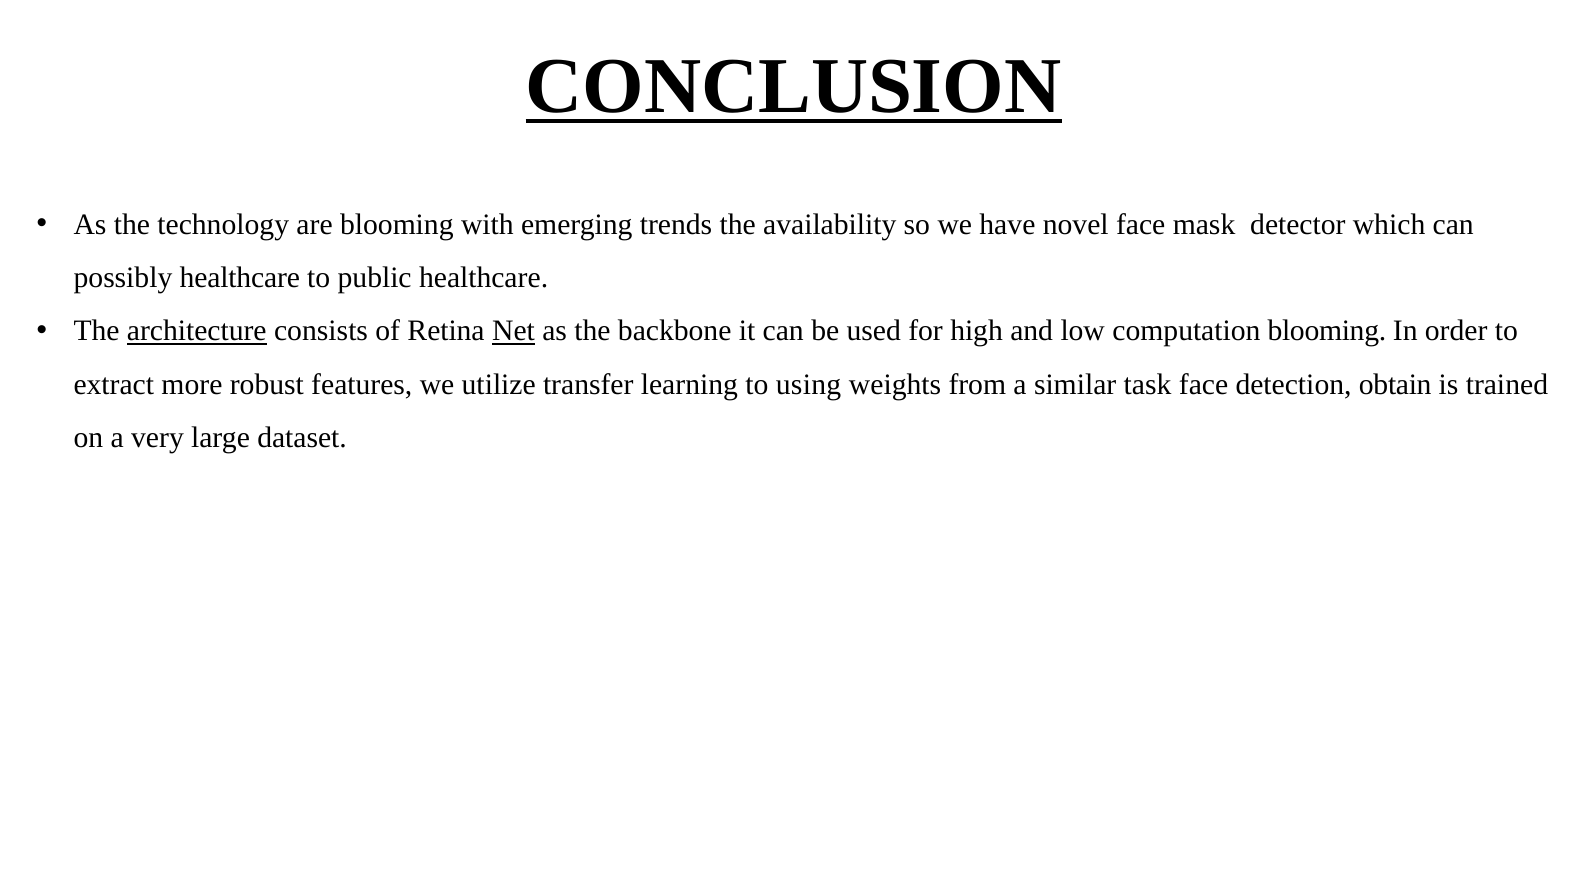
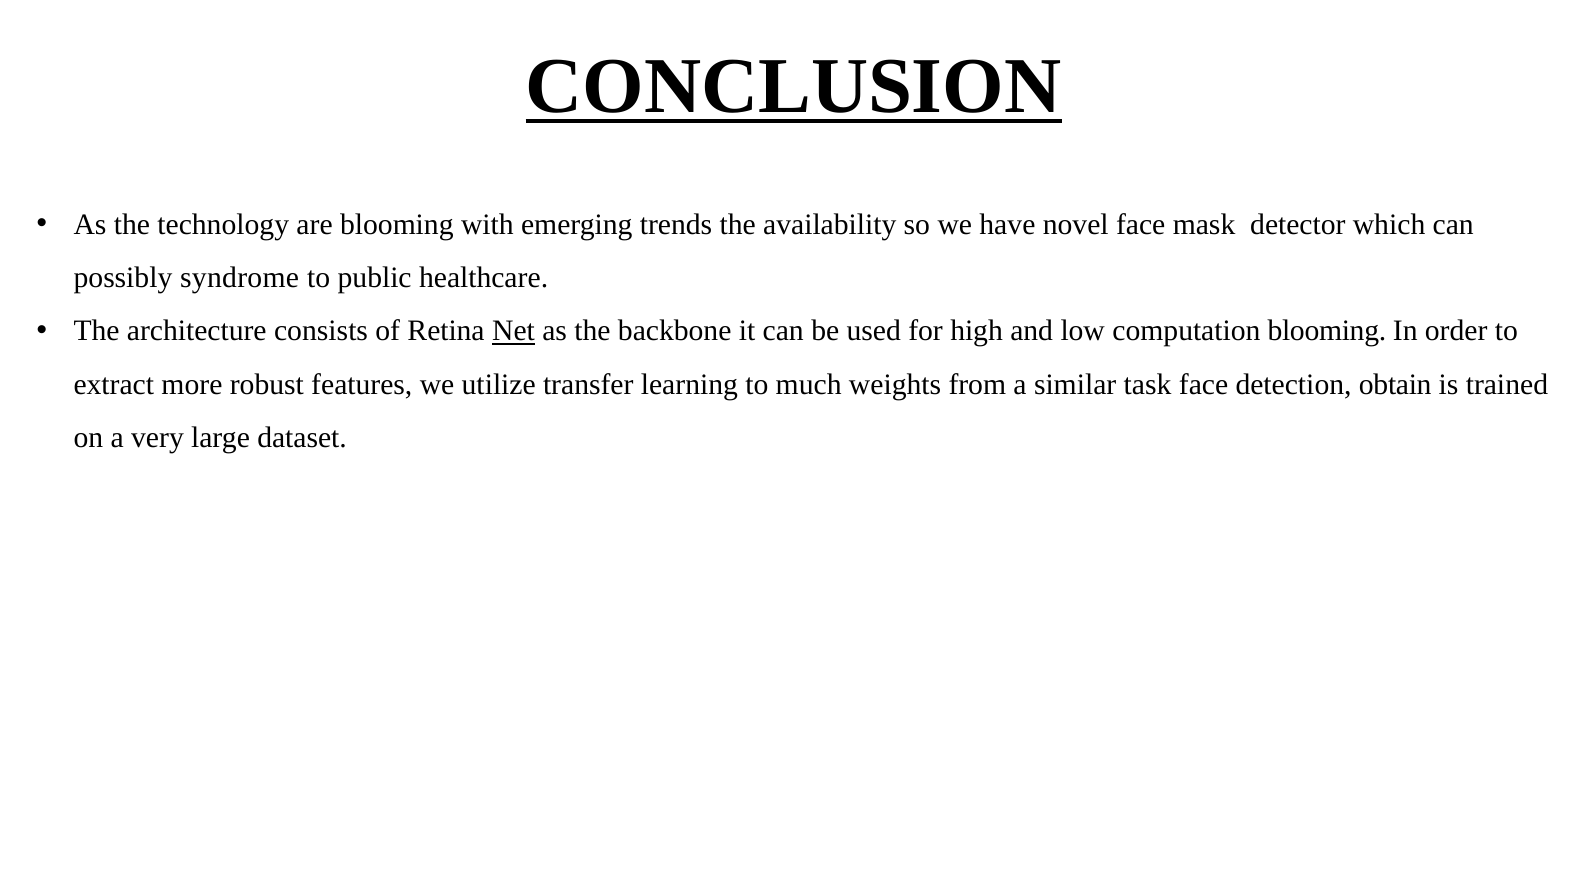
possibly healthcare: healthcare -> syndrome
architecture underline: present -> none
using: using -> much
